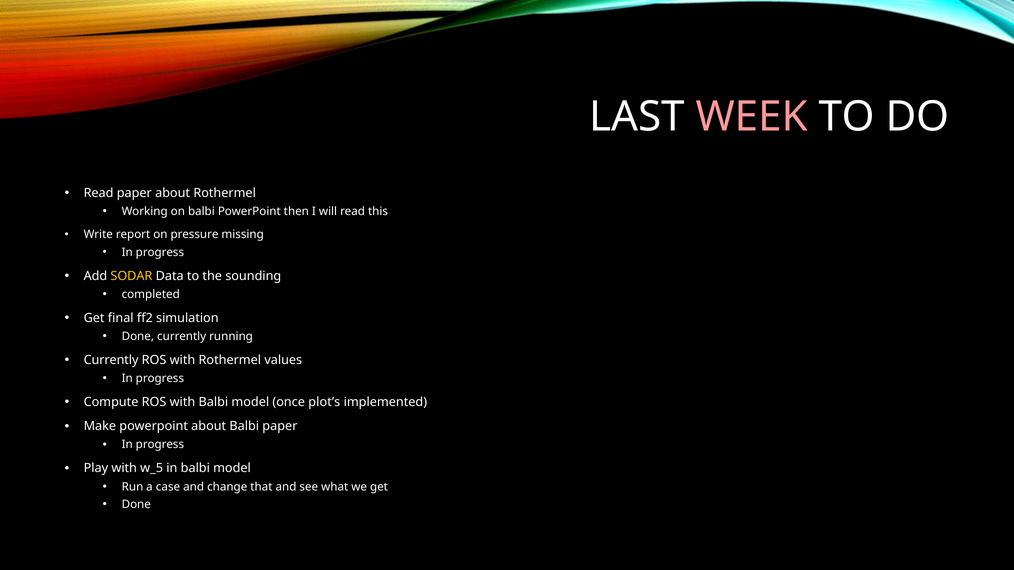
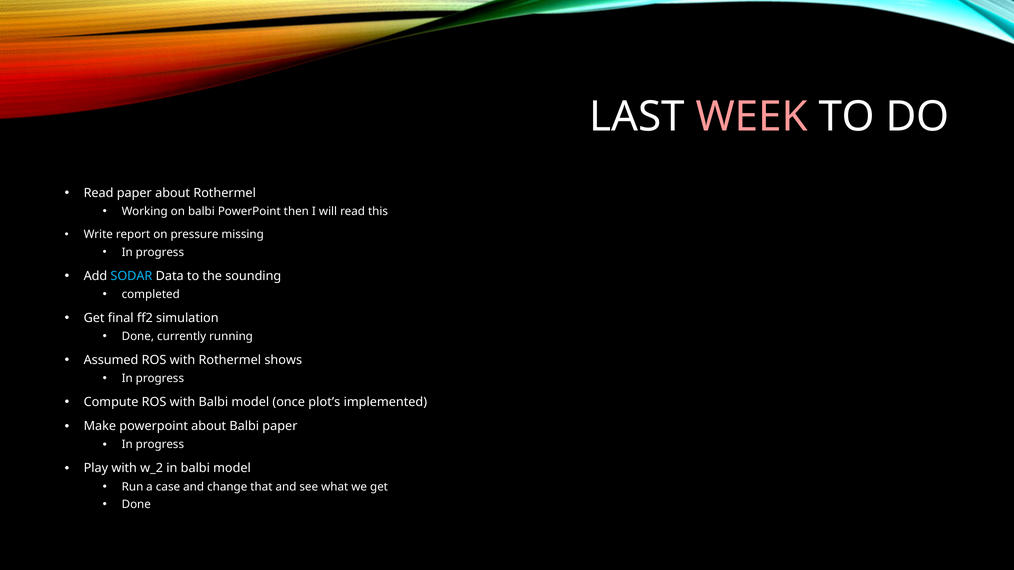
SODAR colour: yellow -> light blue
Currently at (111, 360): Currently -> Assumed
values: values -> shows
w_5: w_5 -> w_2
